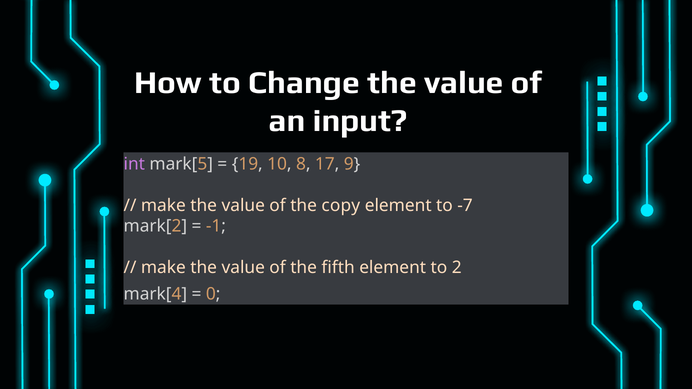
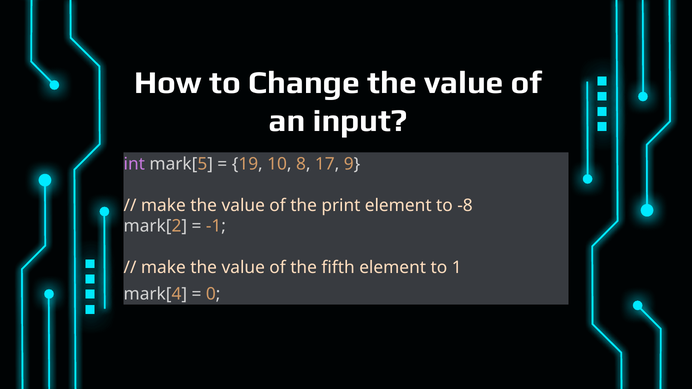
copy: copy -> print
-7: -7 -> -8
2: 2 -> 1
